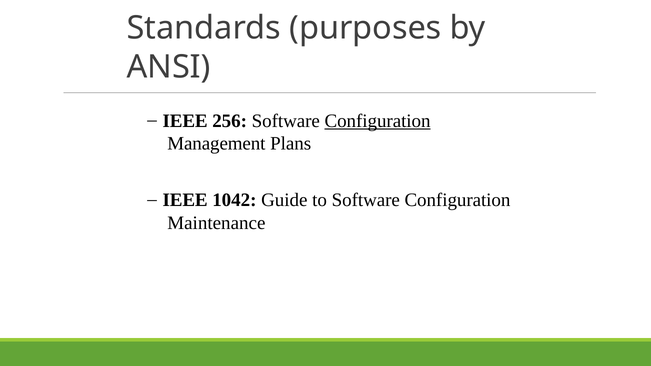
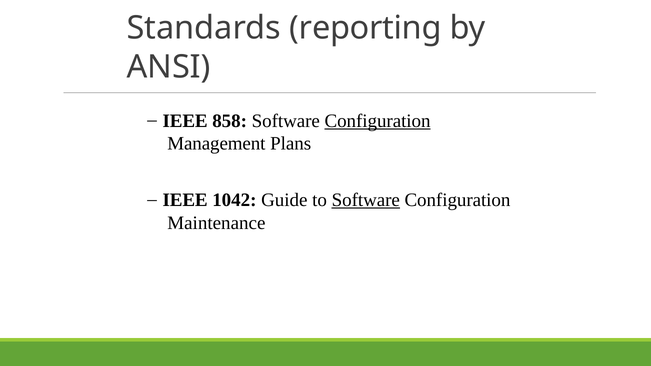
purposes: purposes -> reporting
256: 256 -> 858
Software at (366, 200) underline: none -> present
